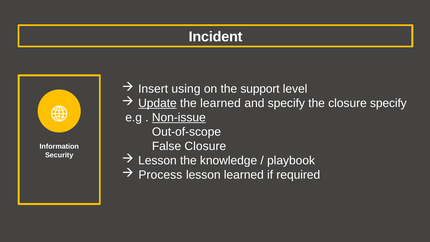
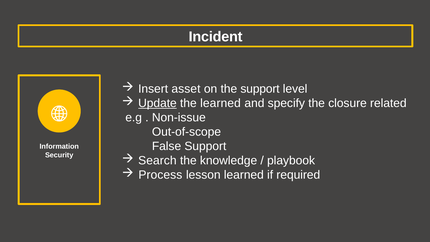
using: using -> asset
closure specify: specify -> related
Non-issue underline: present -> none
False Closure: Closure -> Support
Lesson at (157, 160): Lesson -> Search
